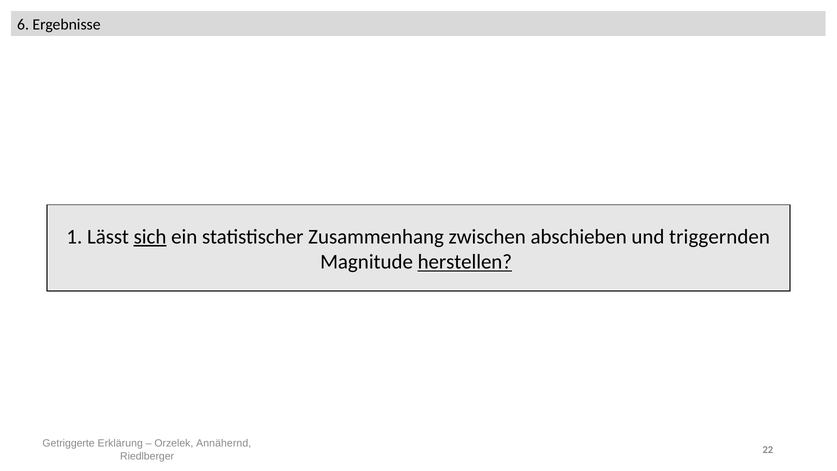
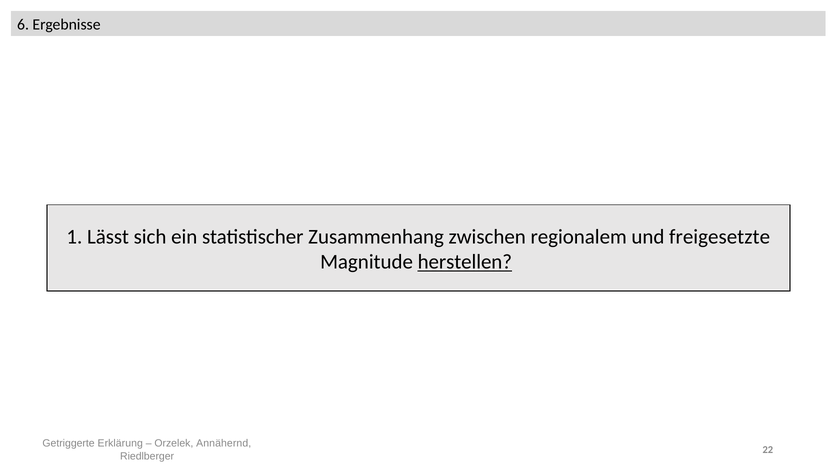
sich underline: present -> none
abschieben: abschieben -> regionalem
triggernden: triggernden -> freigesetzte
